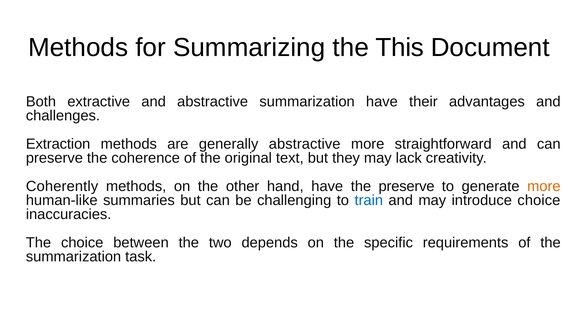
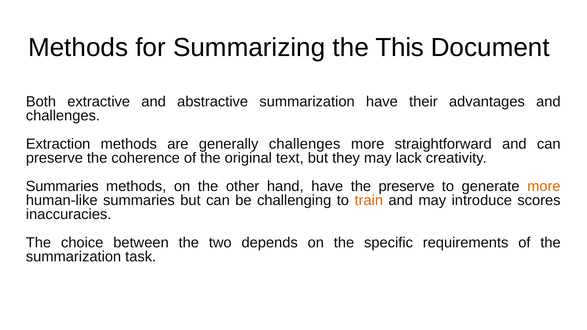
generally abstractive: abstractive -> challenges
Coherently at (62, 186): Coherently -> Summaries
train colour: blue -> orange
introduce choice: choice -> scores
